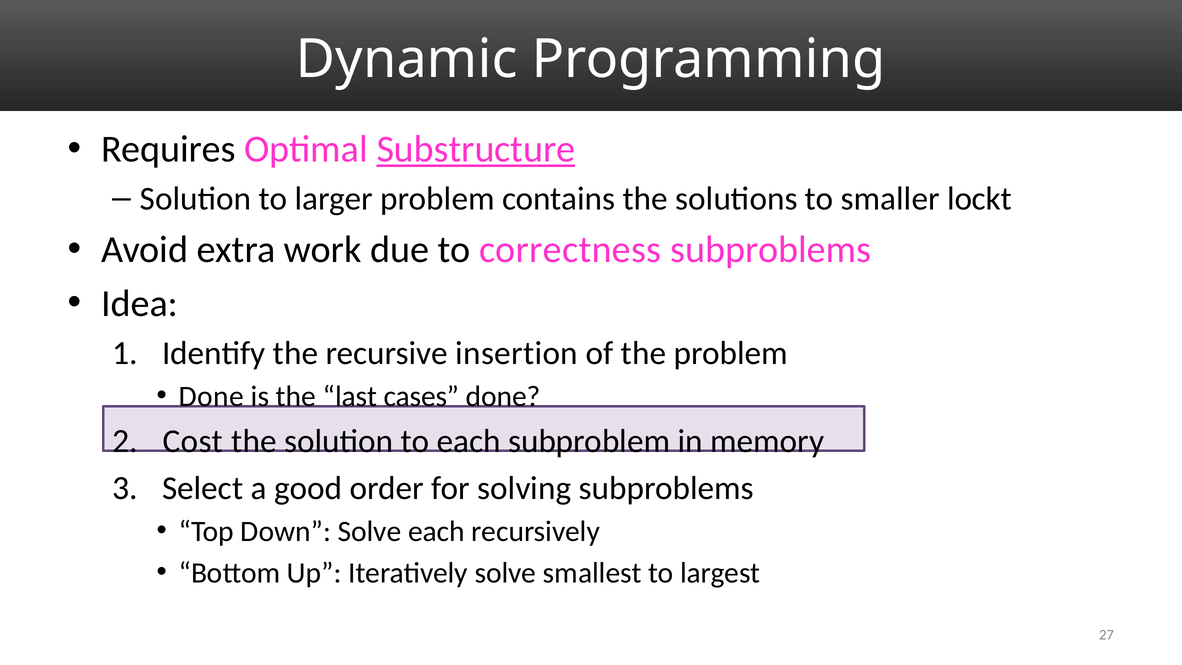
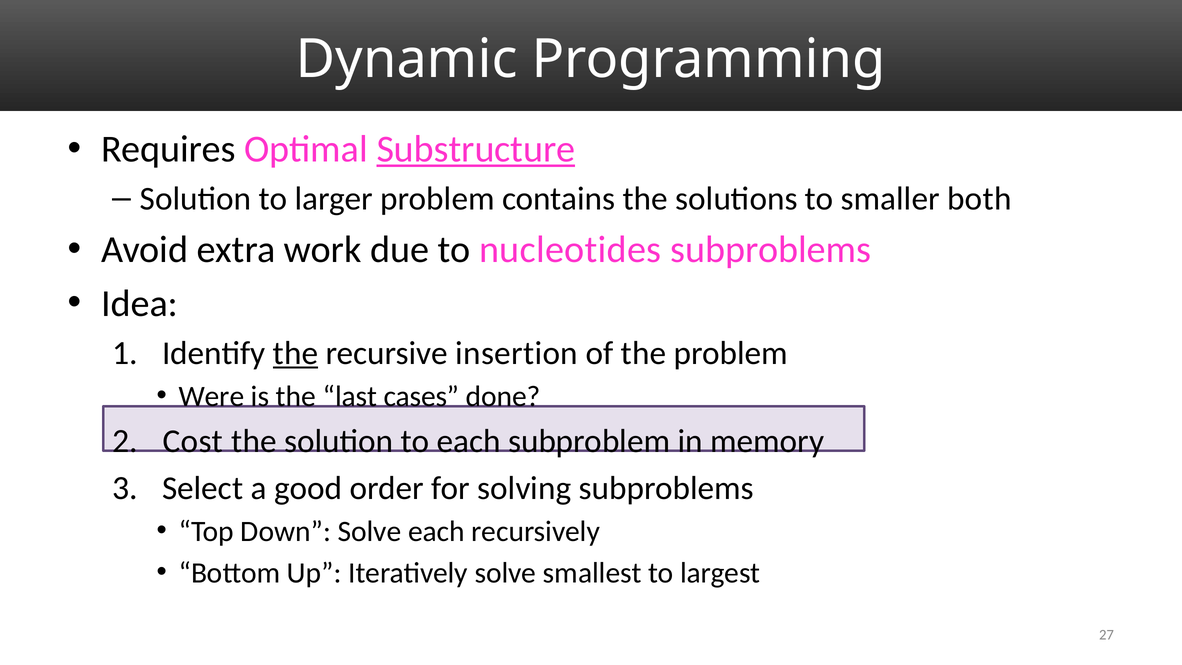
lockt: lockt -> both
correctness: correctness -> nucleotides
the at (295, 353) underline: none -> present
Done at (211, 396): Done -> Were
